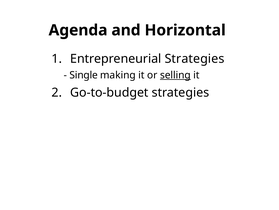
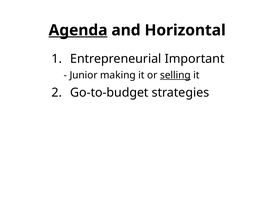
Agenda underline: none -> present
Entrepreneurial Strategies: Strategies -> Important
Single: Single -> Junior
